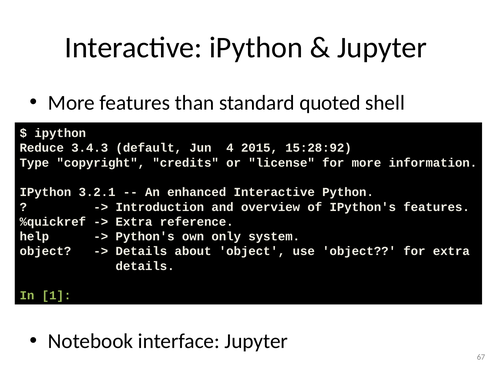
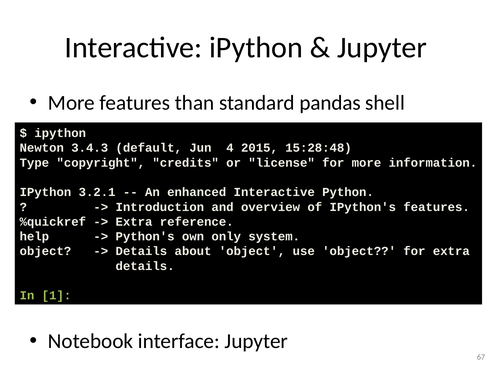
quoted: quoted -> pandas
Reduce: Reduce -> Newton
15:28:92: 15:28:92 -> 15:28:48
